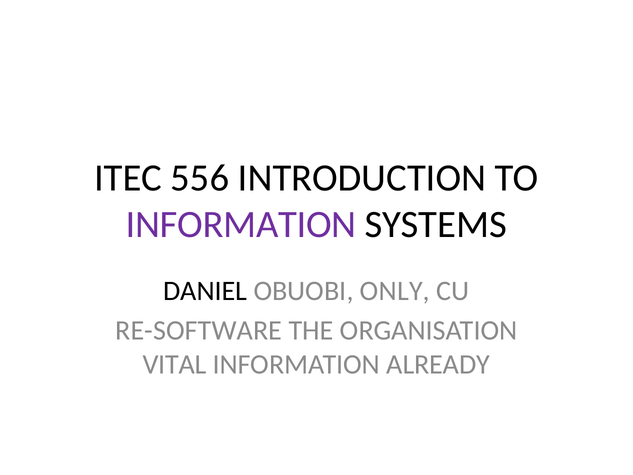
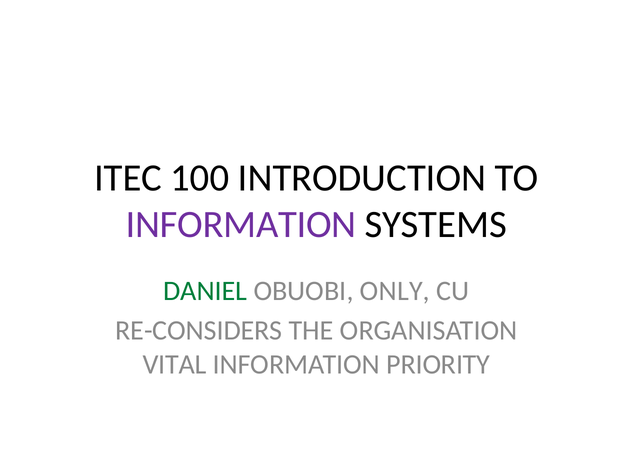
556: 556 -> 100
DANIEL colour: black -> green
RE-SOFTWARE: RE-SOFTWARE -> RE-CONSIDERS
ALREADY: ALREADY -> PRIORITY
